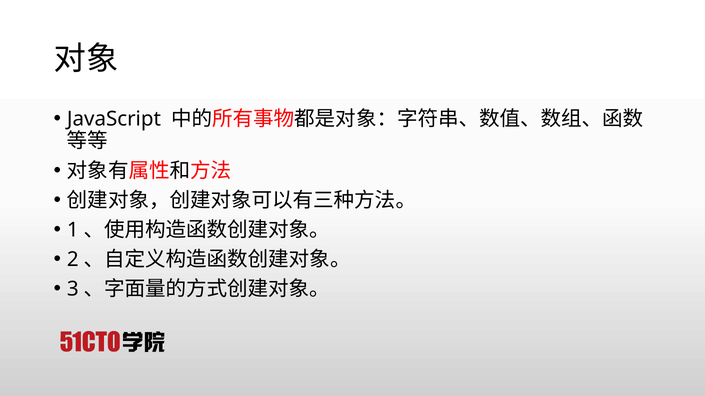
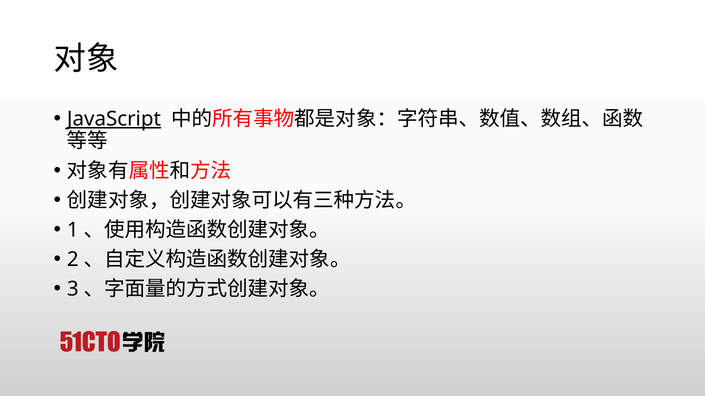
JavaScript underline: none -> present
